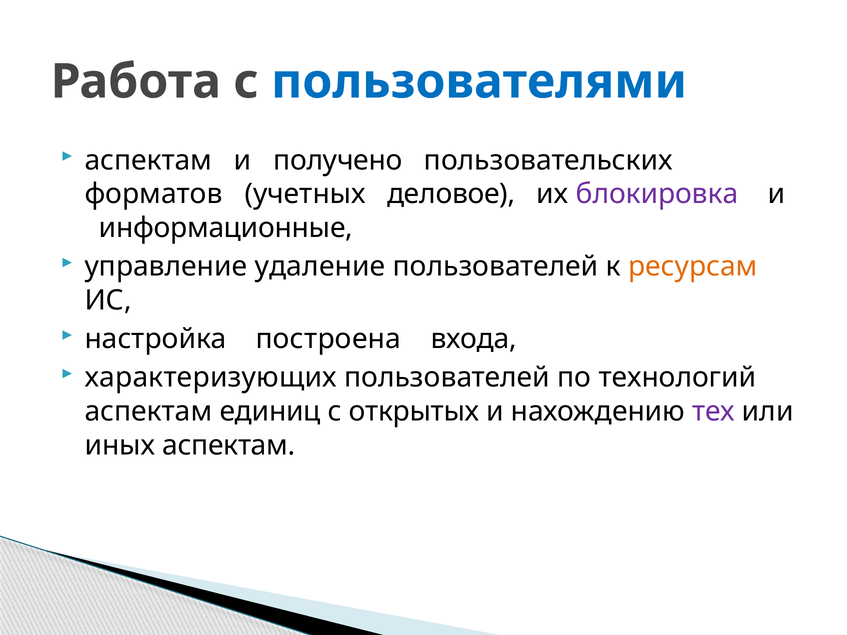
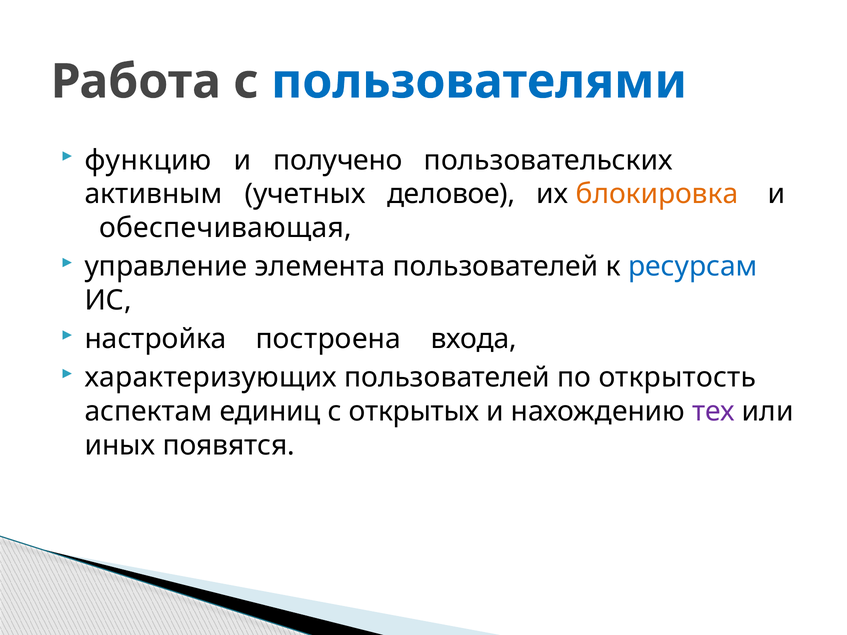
аспектам at (148, 160): аспектам -> функцию
форматов: форматов -> активным
блокировка colour: purple -> orange
информационные: информационные -> обеспечивающая
удаление: удаление -> элемента
ресурсам colour: orange -> blue
технологий: технологий -> открытость
иных аспектам: аспектам -> появятся
